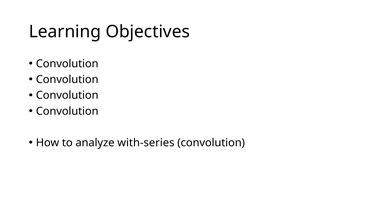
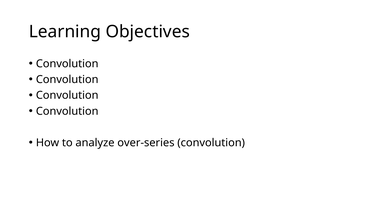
with-series: with-series -> over-series
